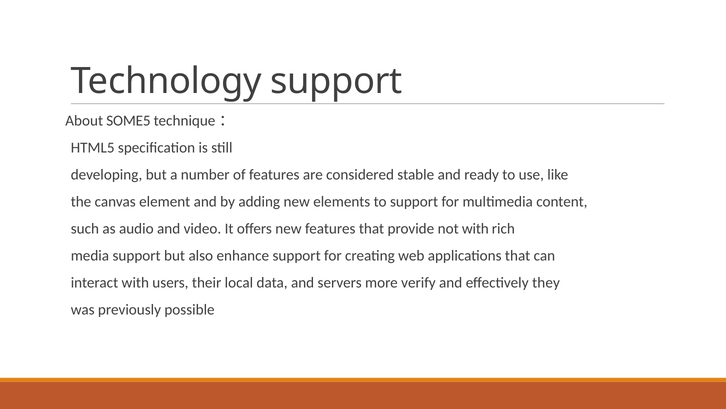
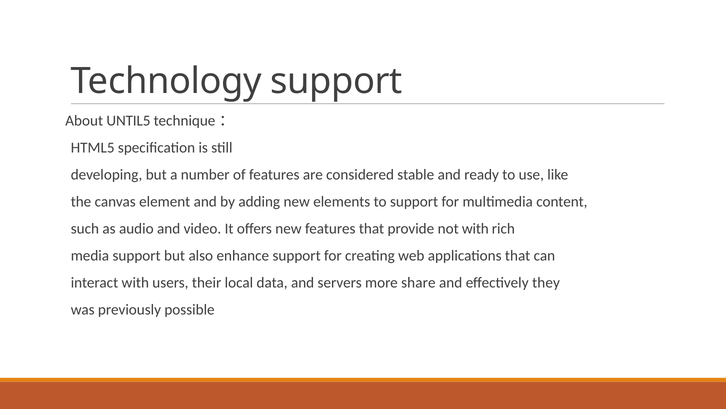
SOME5: SOME5 -> UNTIL5
verify: verify -> share
